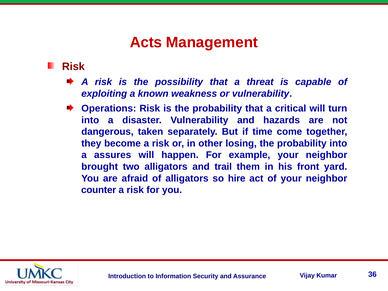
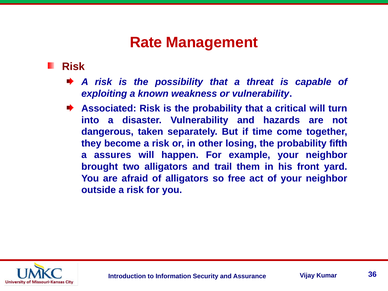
Acts: Acts -> Rate
Operations: Operations -> Associated
probability into: into -> fifth
hire: hire -> free
counter: counter -> outside
